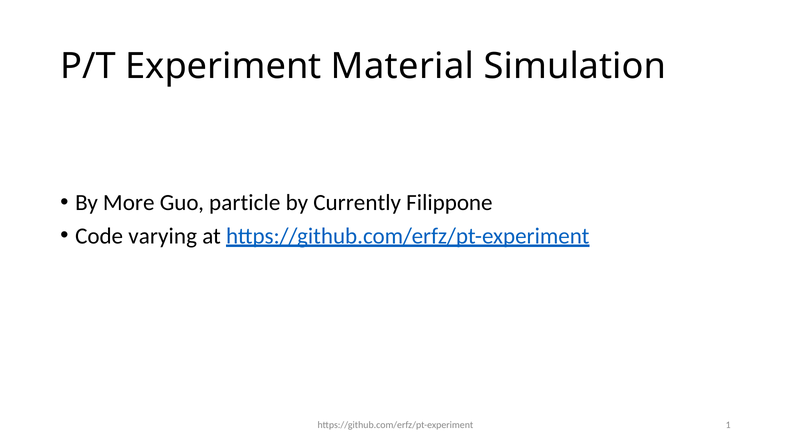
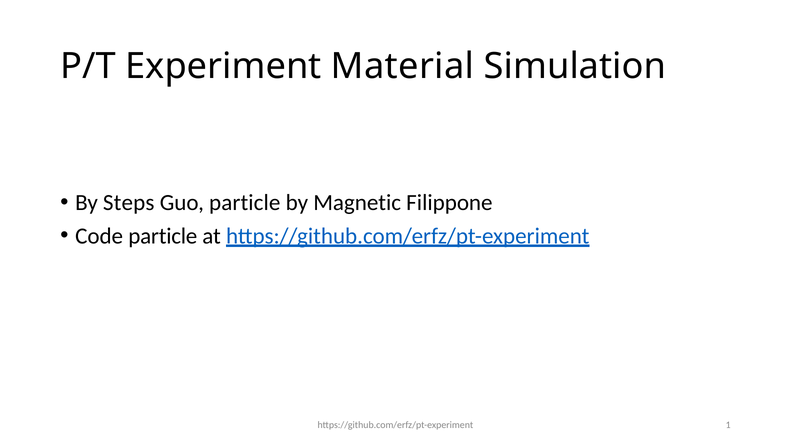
More: More -> Steps
Currently: Currently -> Magnetic
Code varying: varying -> particle
